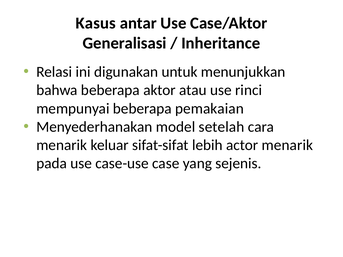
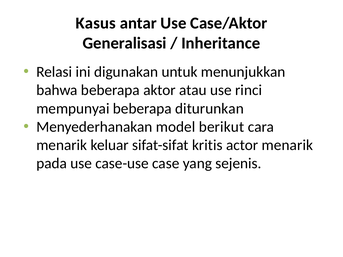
pemakaian: pemakaian -> diturunkan
setelah: setelah -> berikut
lebih: lebih -> kritis
